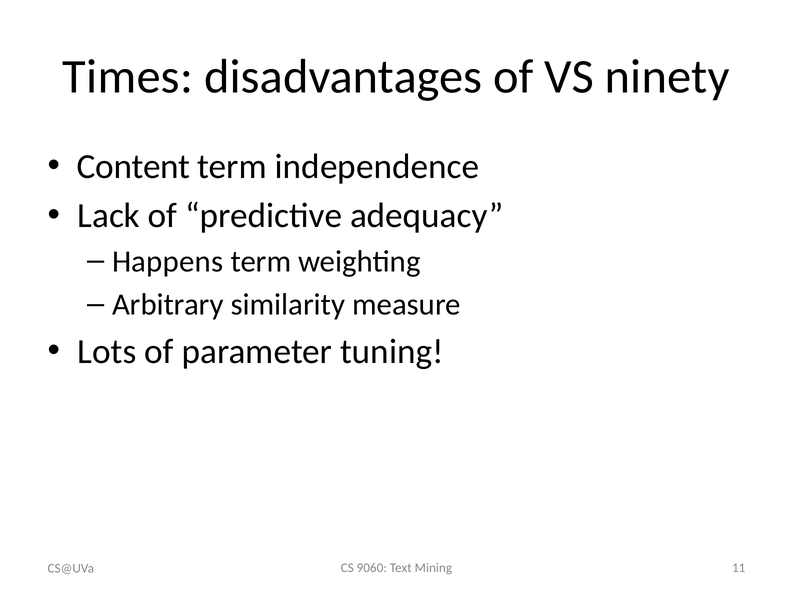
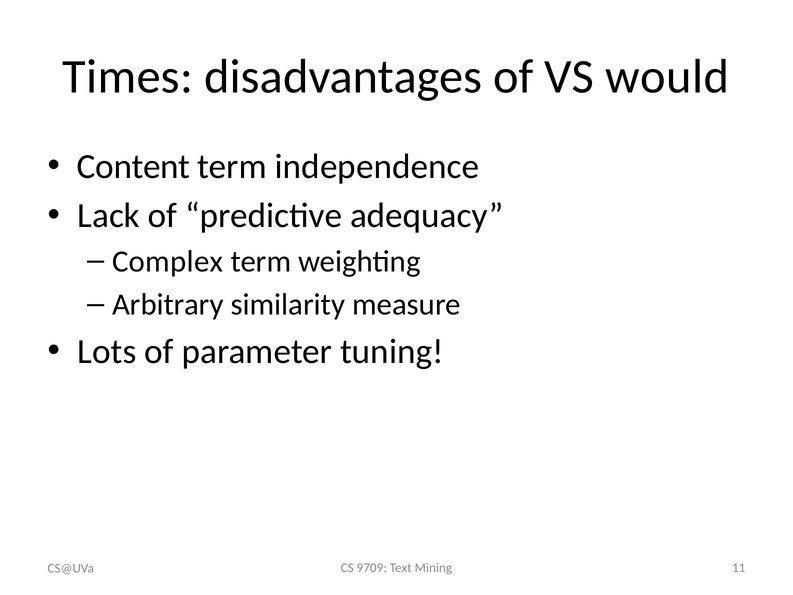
ninety: ninety -> would
Happens: Happens -> Complex
9060: 9060 -> 9709
